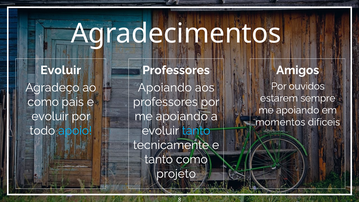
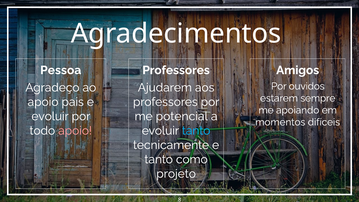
Evoluir at (61, 70): Evoluir -> Pessoa
Apoiando at (165, 88): Apoiando -> Ajudarem
como at (43, 102): como -> apoio
apoiando at (182, 116): apoiando -> potencial
apoio at (75, 131) colour: light blue -> pink
